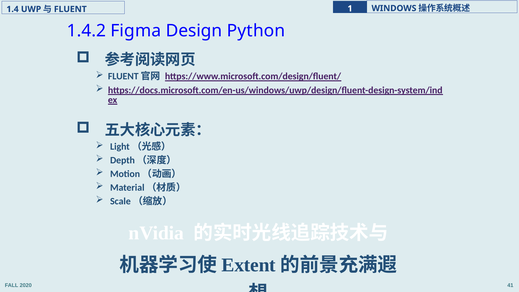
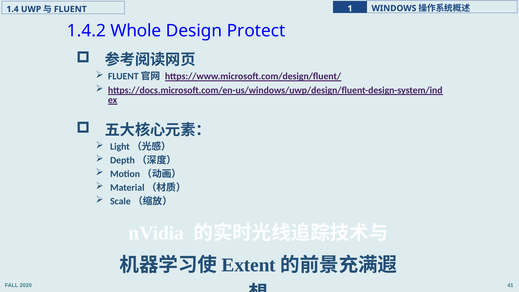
Figma: Figma -> Whole
Python: Python -> Protect
